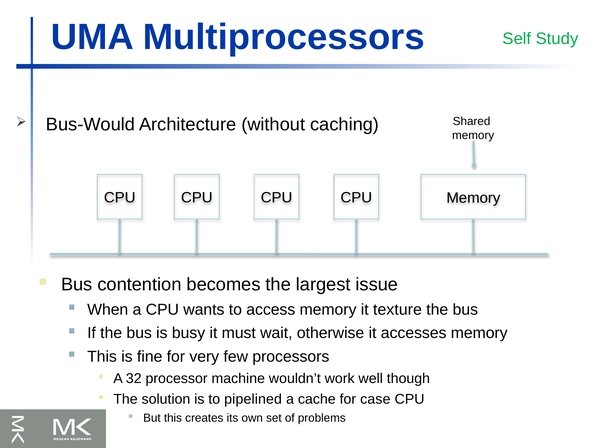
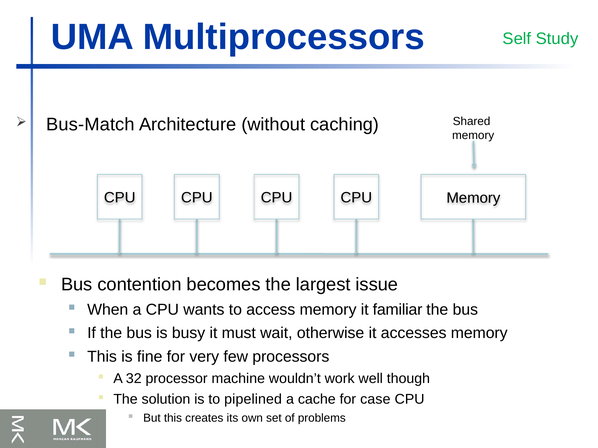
Bus-Would: Bus-Would -> Bus-Match
texture: texture -> familiar
